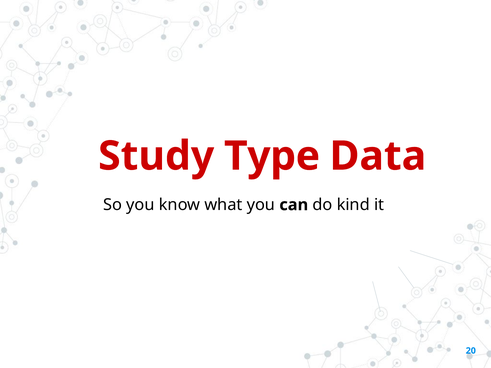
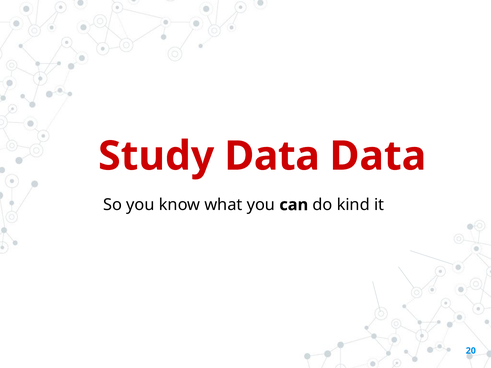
Study Type: Type -> Data
